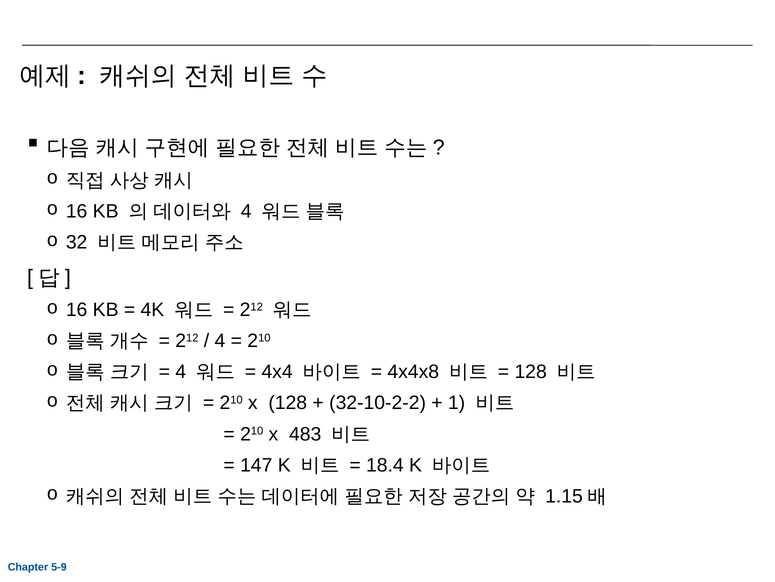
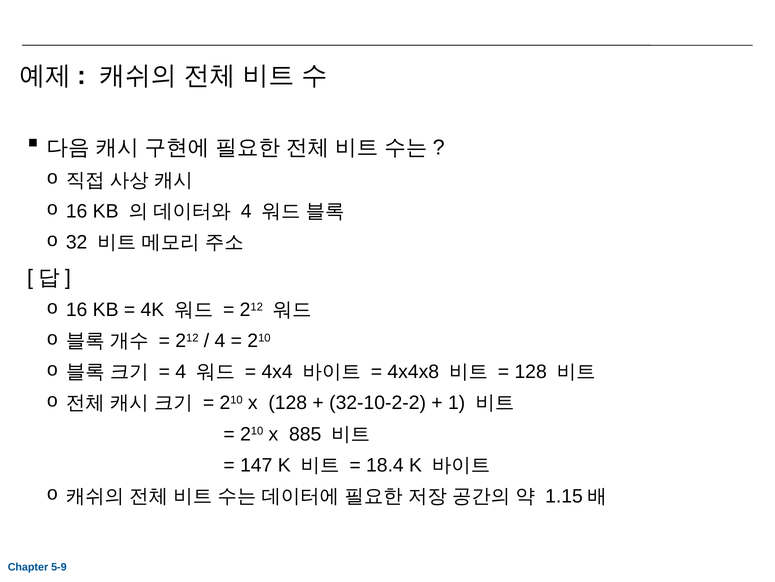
483: 483 -> 885
